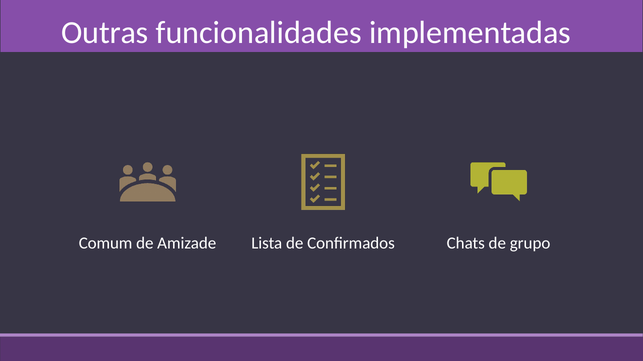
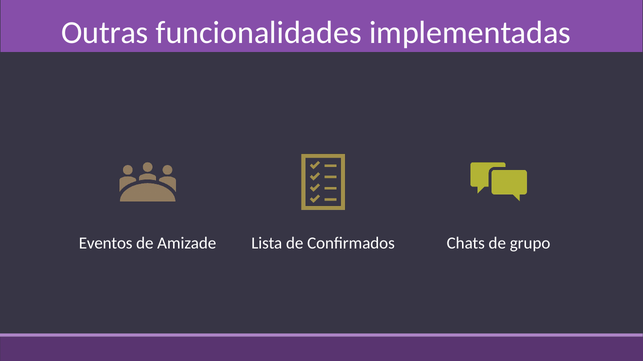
Comum: Comum -> Eventos
